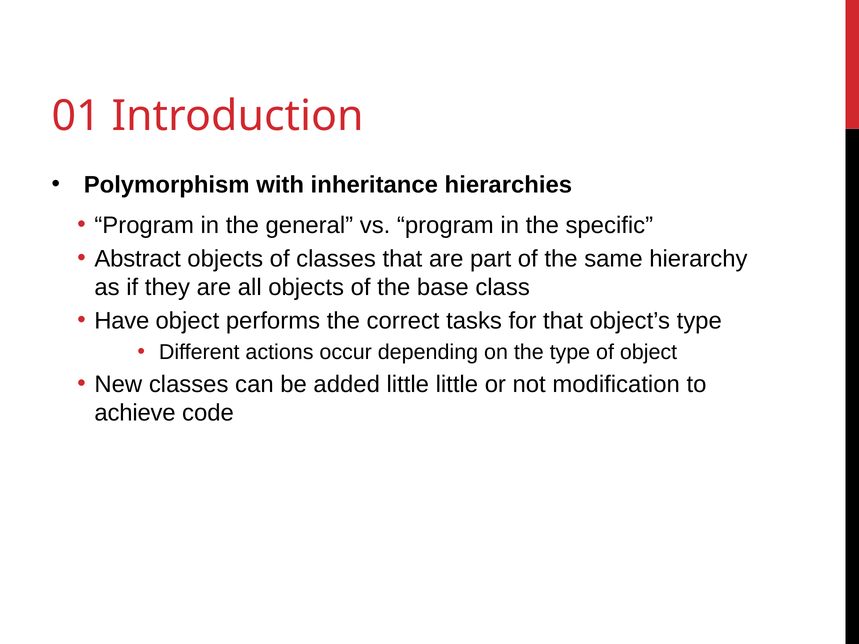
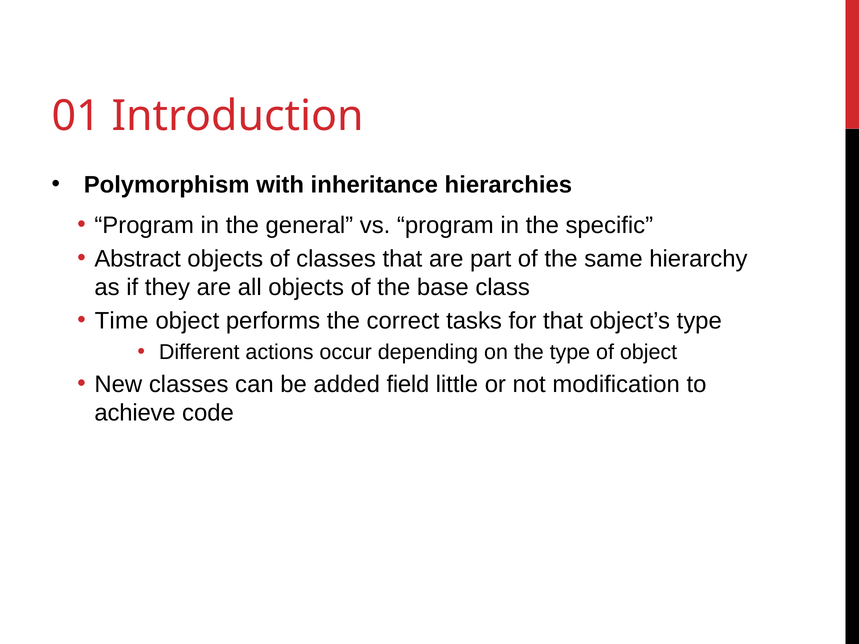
Have: Have -> Time
added little: little -> field
